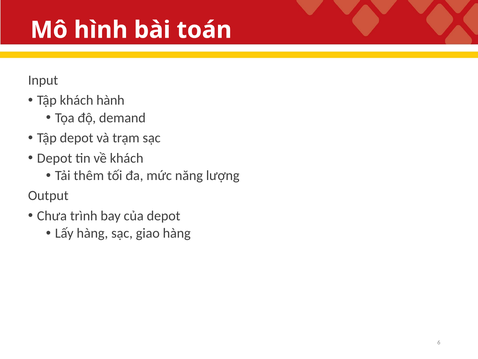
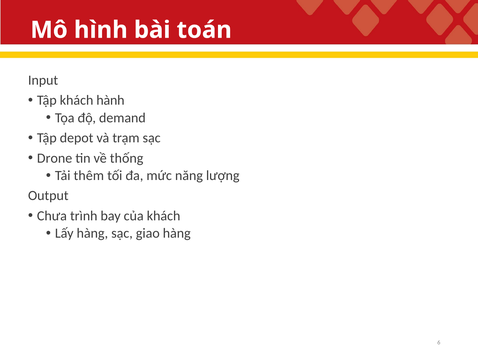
Depot at (55, 158): Depot -> Drone
về khách: khách -> thống
của depot: depot -> khách
